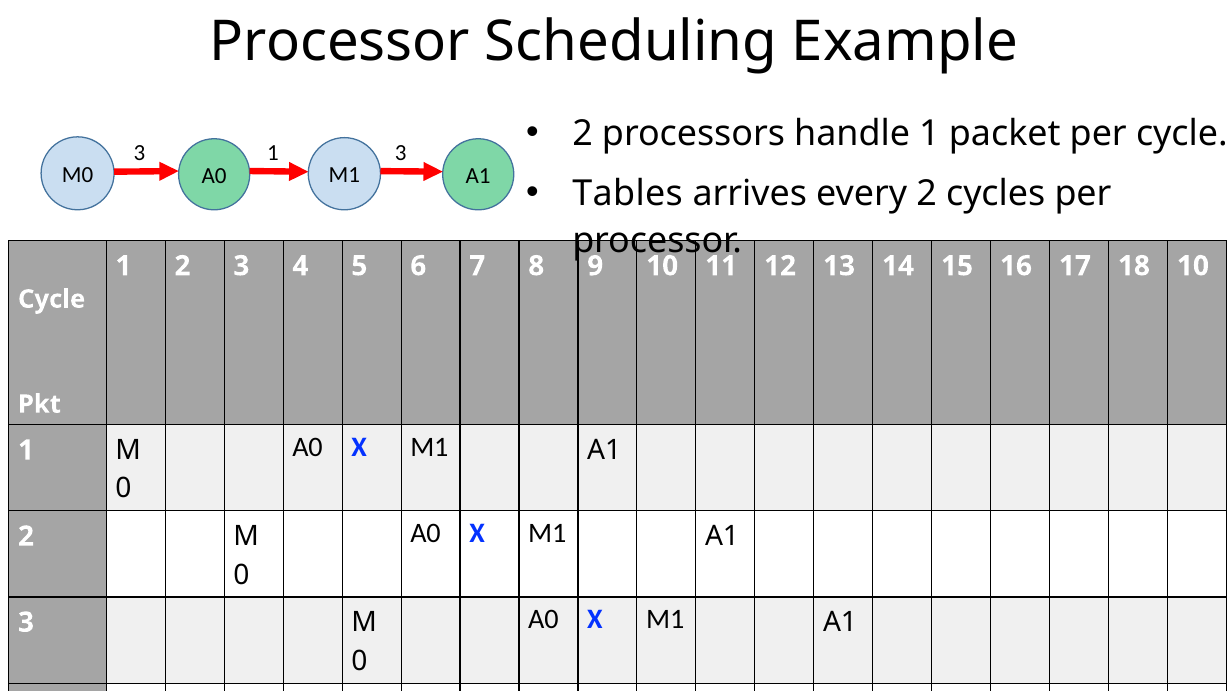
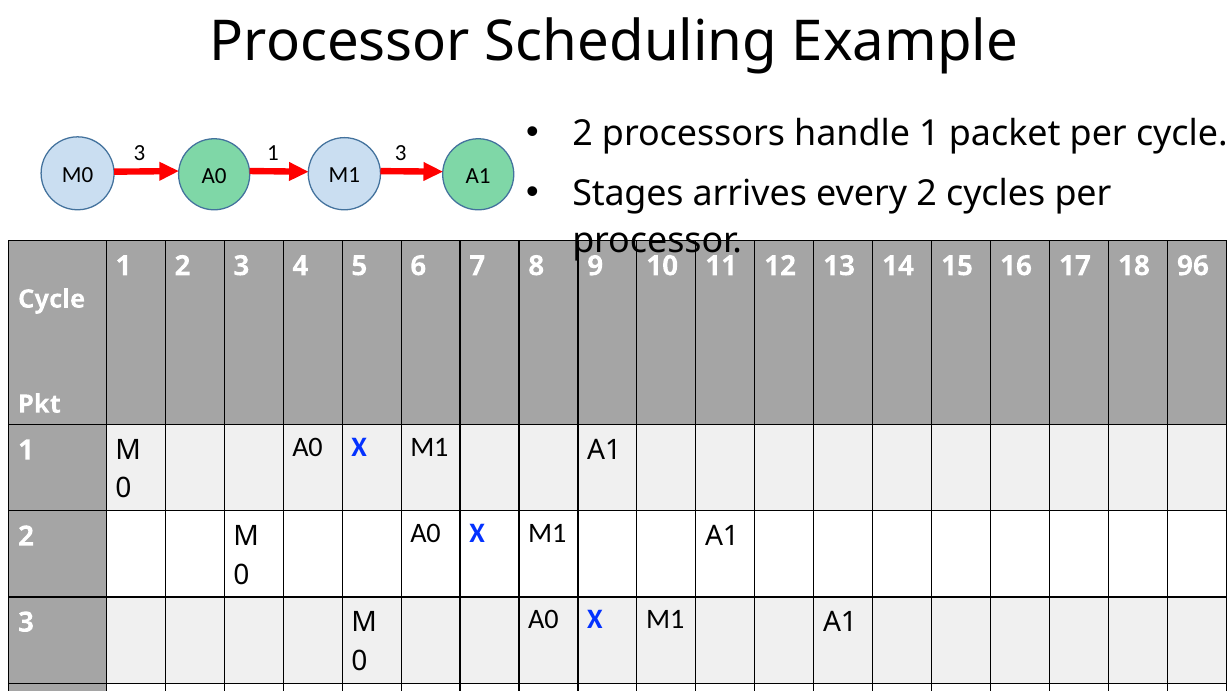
Tables: Tables -> Stages
18 10: 10 -> 96
